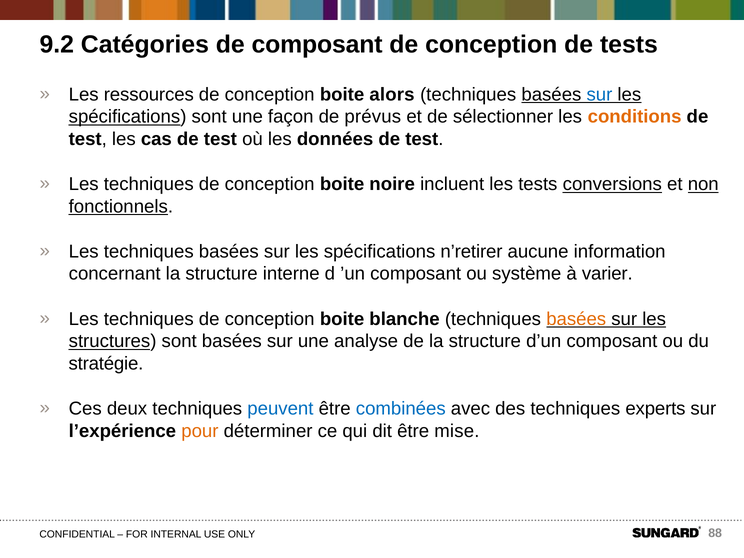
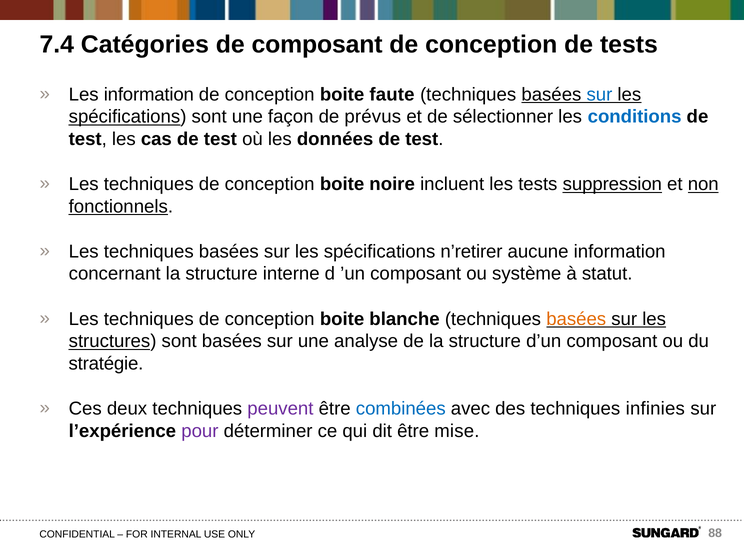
9.2: 9.2 -> 7.4
Les ressources: ressources -> information
alors: alors -> faute
conditions colour: orange -> blue
conversions: conversions -> suppression
varier: varier -> statut
peuvent colour: blue -> purple
experts: experts -> infinies
pour colour: orange -> purple
